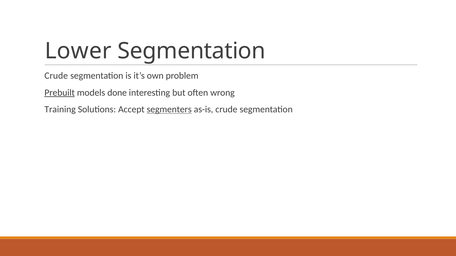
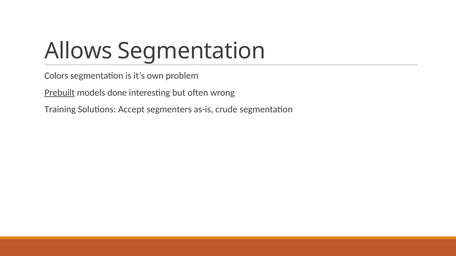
Lower: Lower -> Allows
Crude at (56, 76): Crude -> Colors
segmenters underline: present -> none
